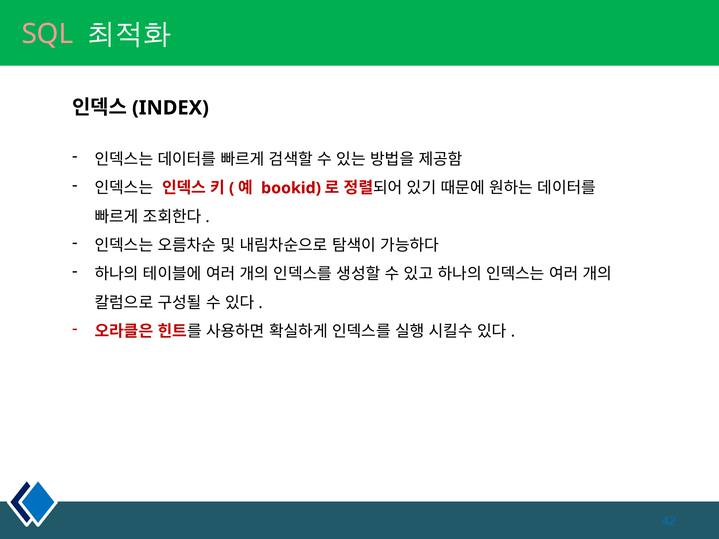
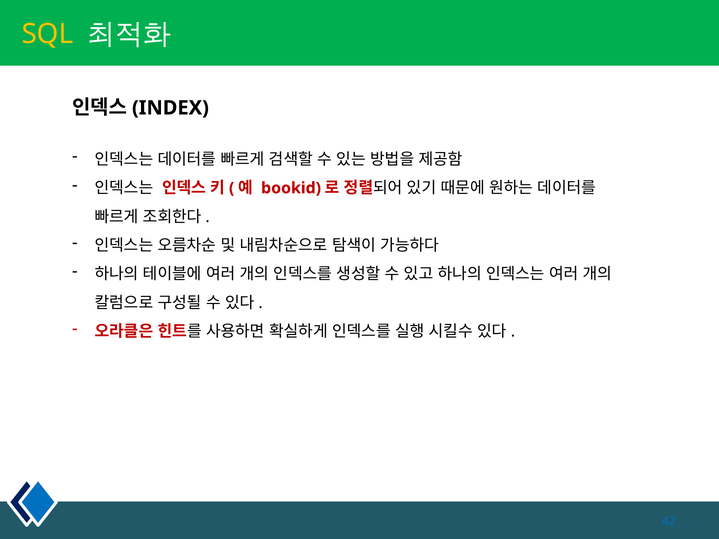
SQL colour: pink -> yellow
